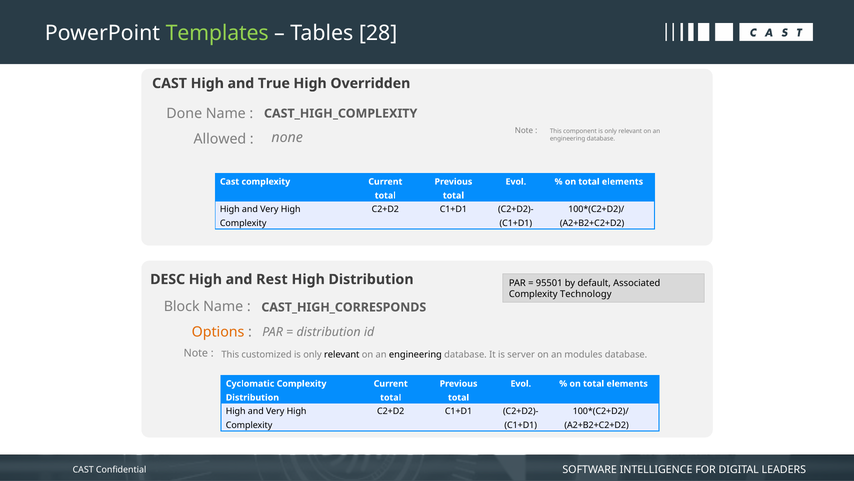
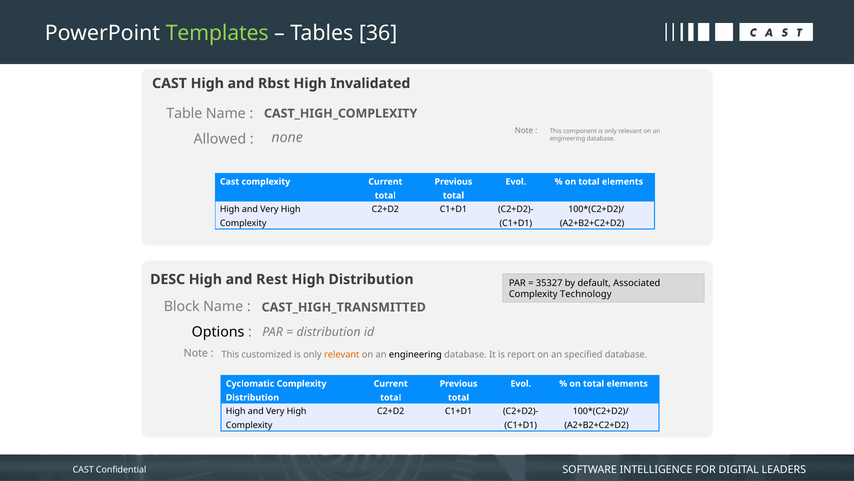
28: 28 -> 36
True: True -> Rbst
Overridden: Overridden -> Invalidated
Done: Done -> Table
95501: 95501 -> 35327
CAST_HIGH_CORRESPONDS: CAST_HIGH_CORRESPONDS -> CAST_HIGH_TRANSMITTED
Options colour: orange -> black
relevant at (342, 354) colour: black -> orange
server: server -> report
modules: modules -> specified
